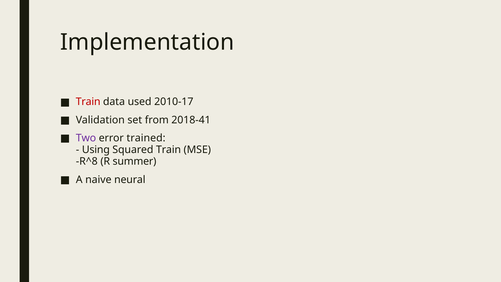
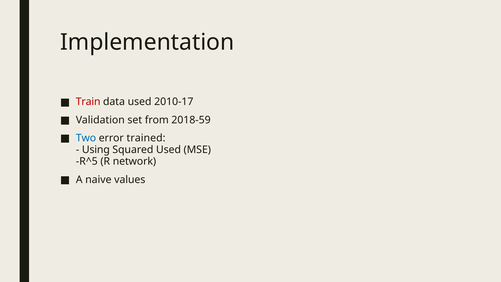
2018-41: 2018-41 -> 2018-59
Two colour: purple -> blue
Squared Train: Train -> Used
R^8: R^8 -> R^5
summer: summer -> network
neural: neural -> values
